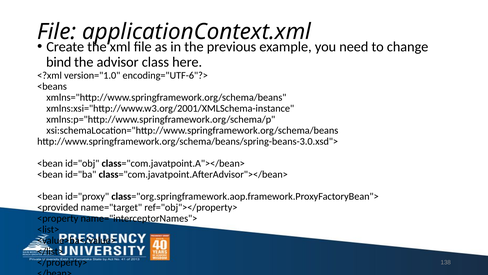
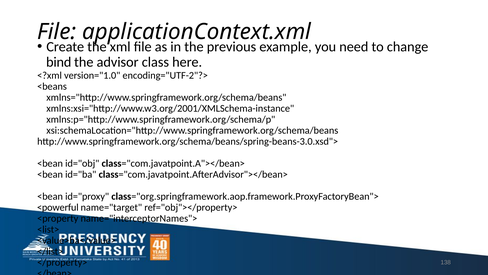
encoding="UTF-6"?>: encoding="UTF-6"?> -> encoding="UTF-2"?>
<provided: <provided -> <powerful
